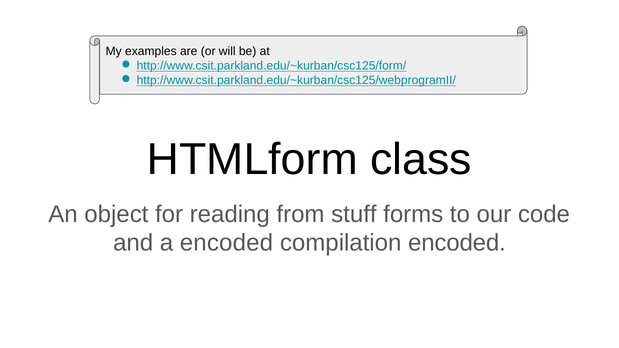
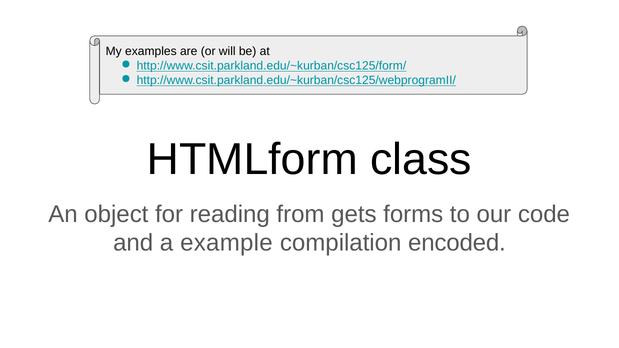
stuff: stuff -> gets
a encoded: encoded -> example
